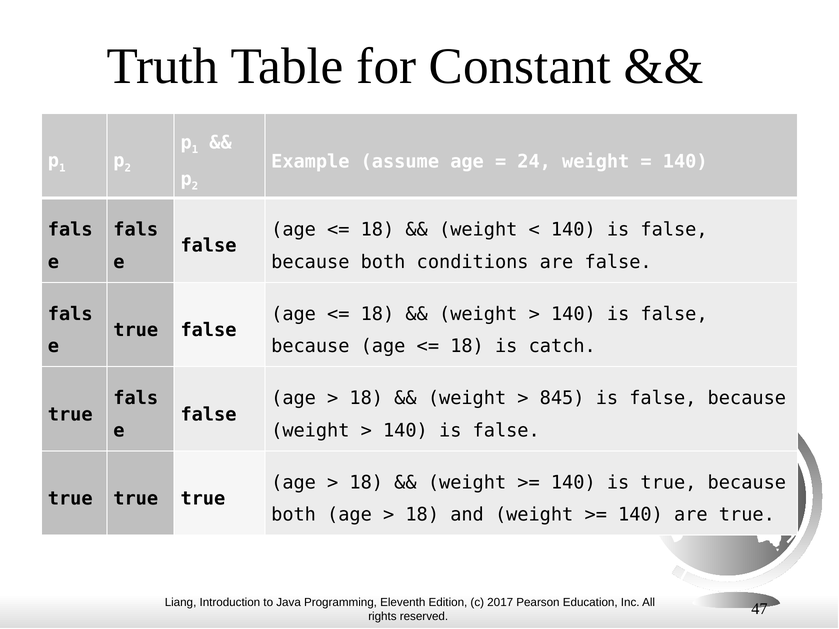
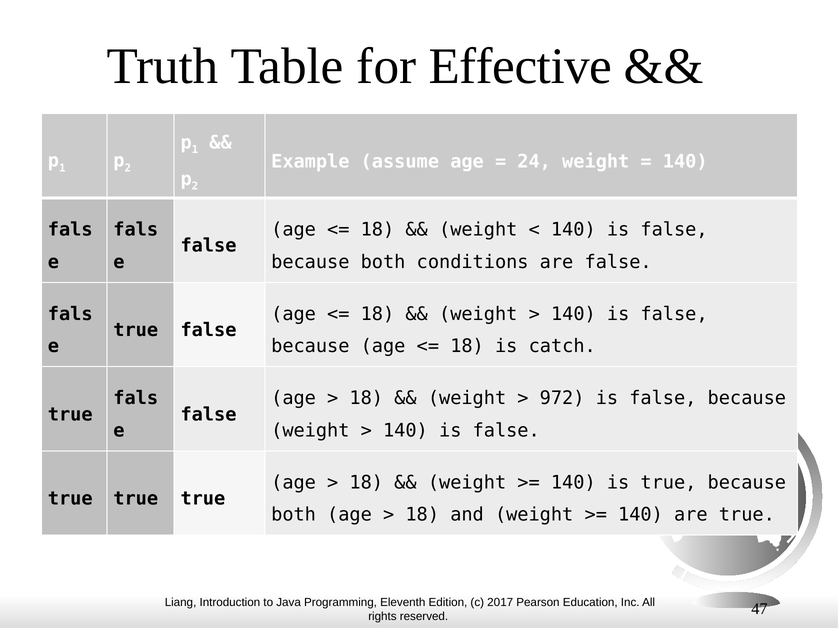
Constant: Constant -> Effective
845: 845 -> 972
